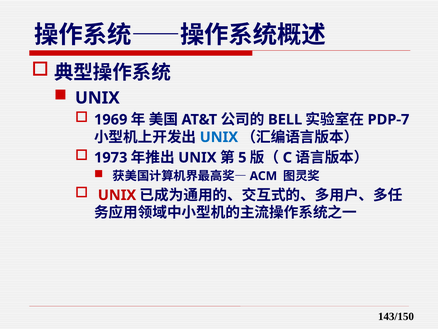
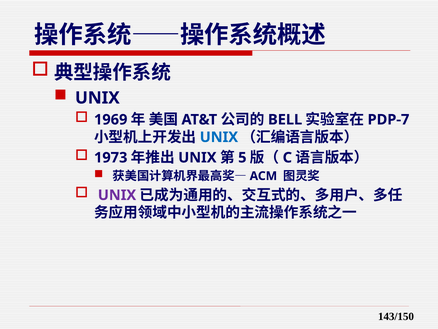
UNIX at (117, 195) colour: red -> purple
